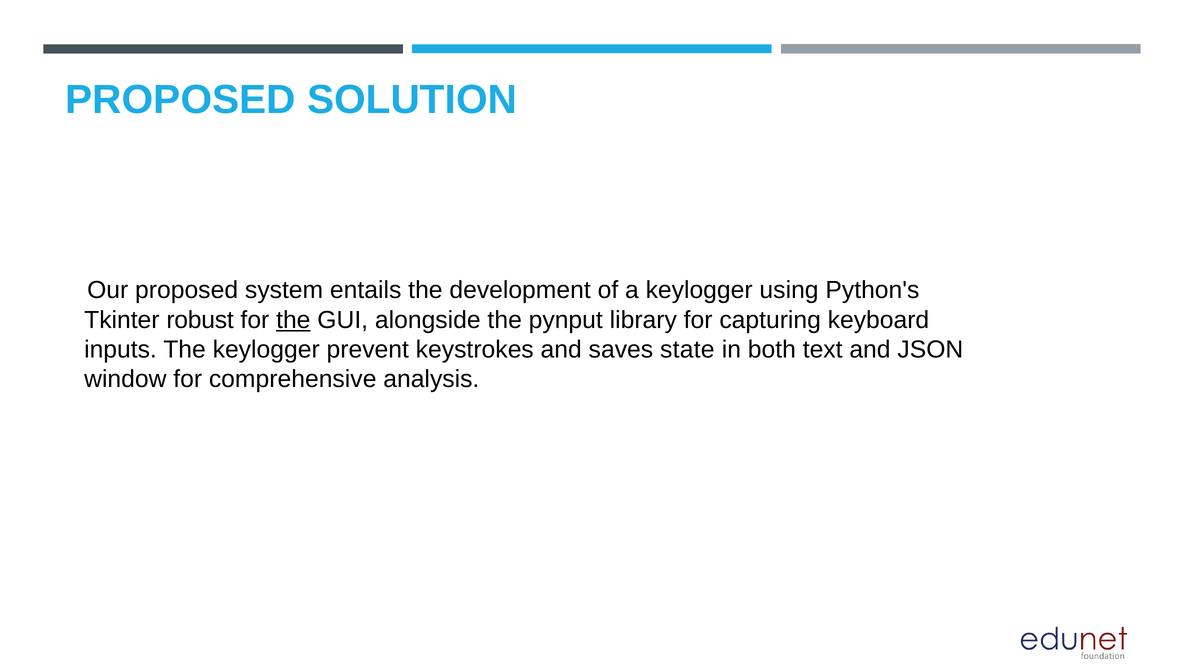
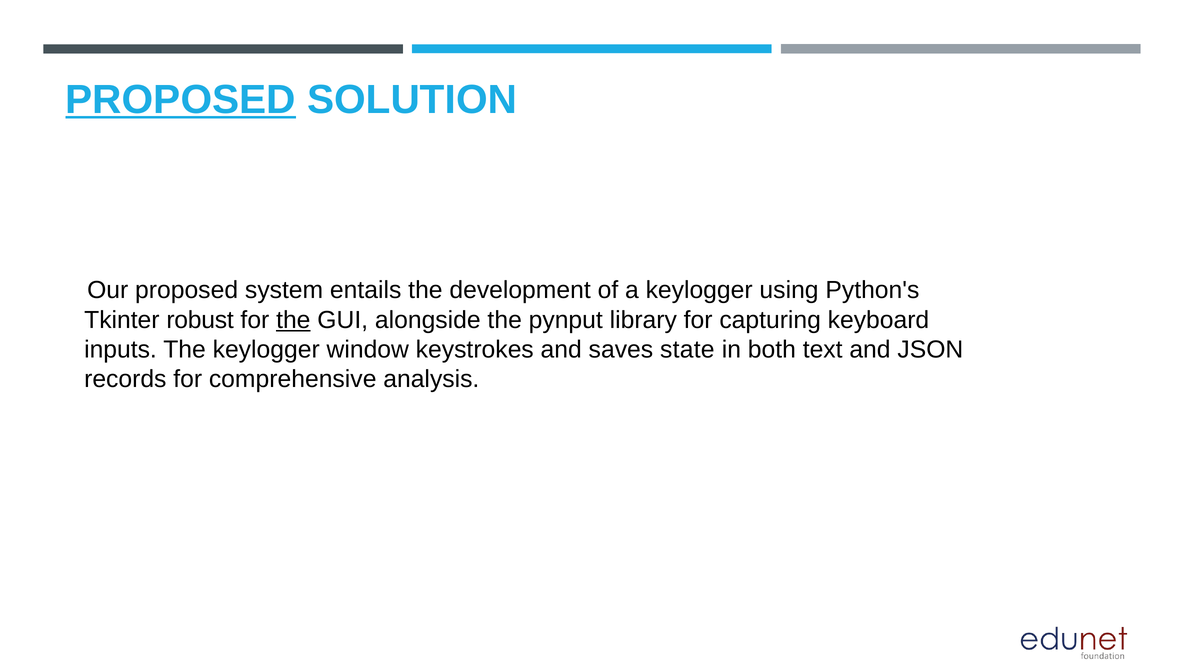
PROPOSED at (181, 100) underline: none -> present
prevent: prevent -> window
window: window -> records
